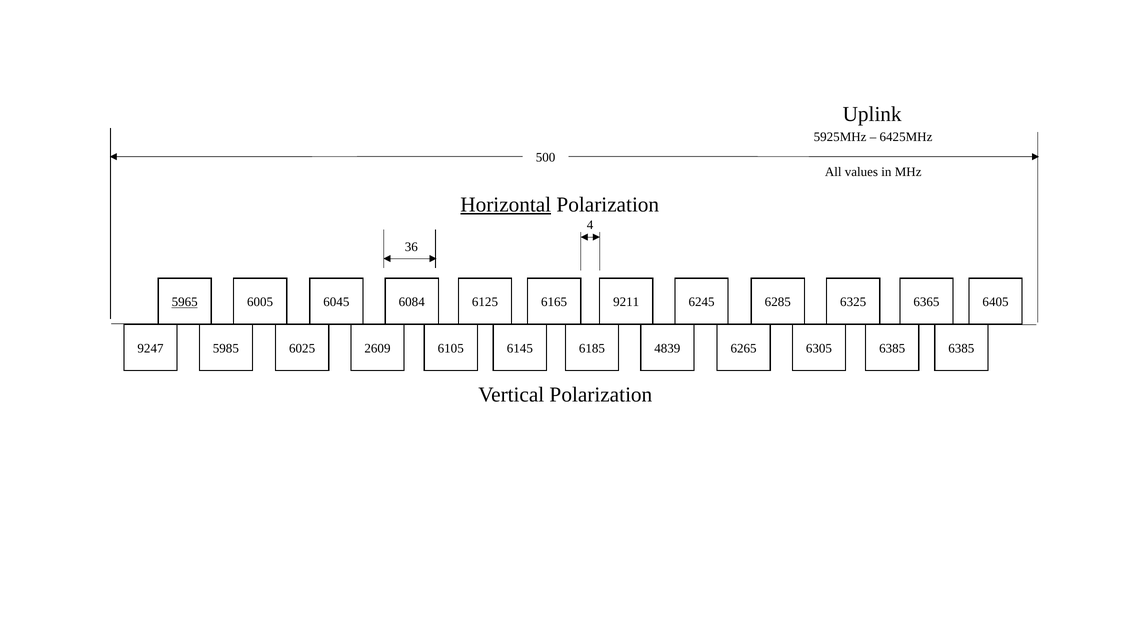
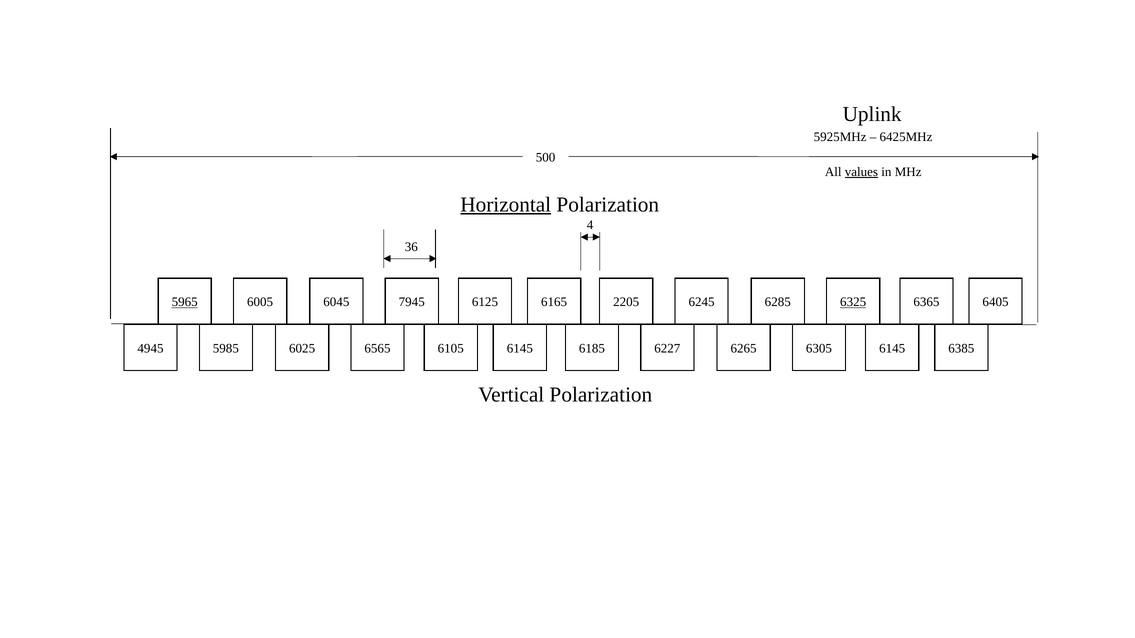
values underline: none -> present
6084: 6084 -> 7945
9211: 9211 -> 2205
6325 underline: none -> present
9247: 9247 -> 4945
2609: 2609 -> 6565
4839: 4839 -> 6227
6305 6385: 6385 -> 6145
